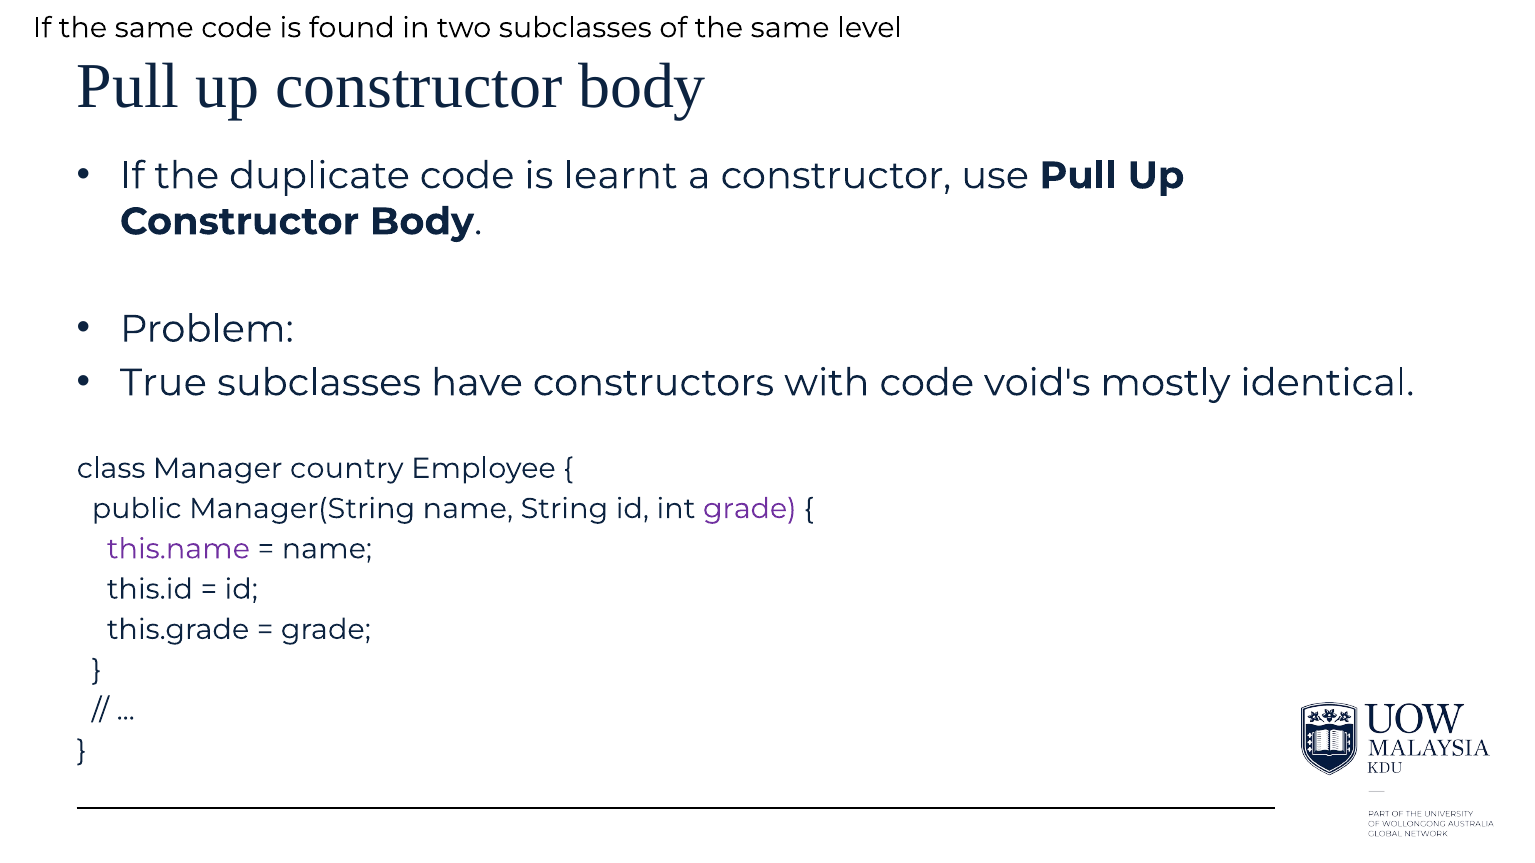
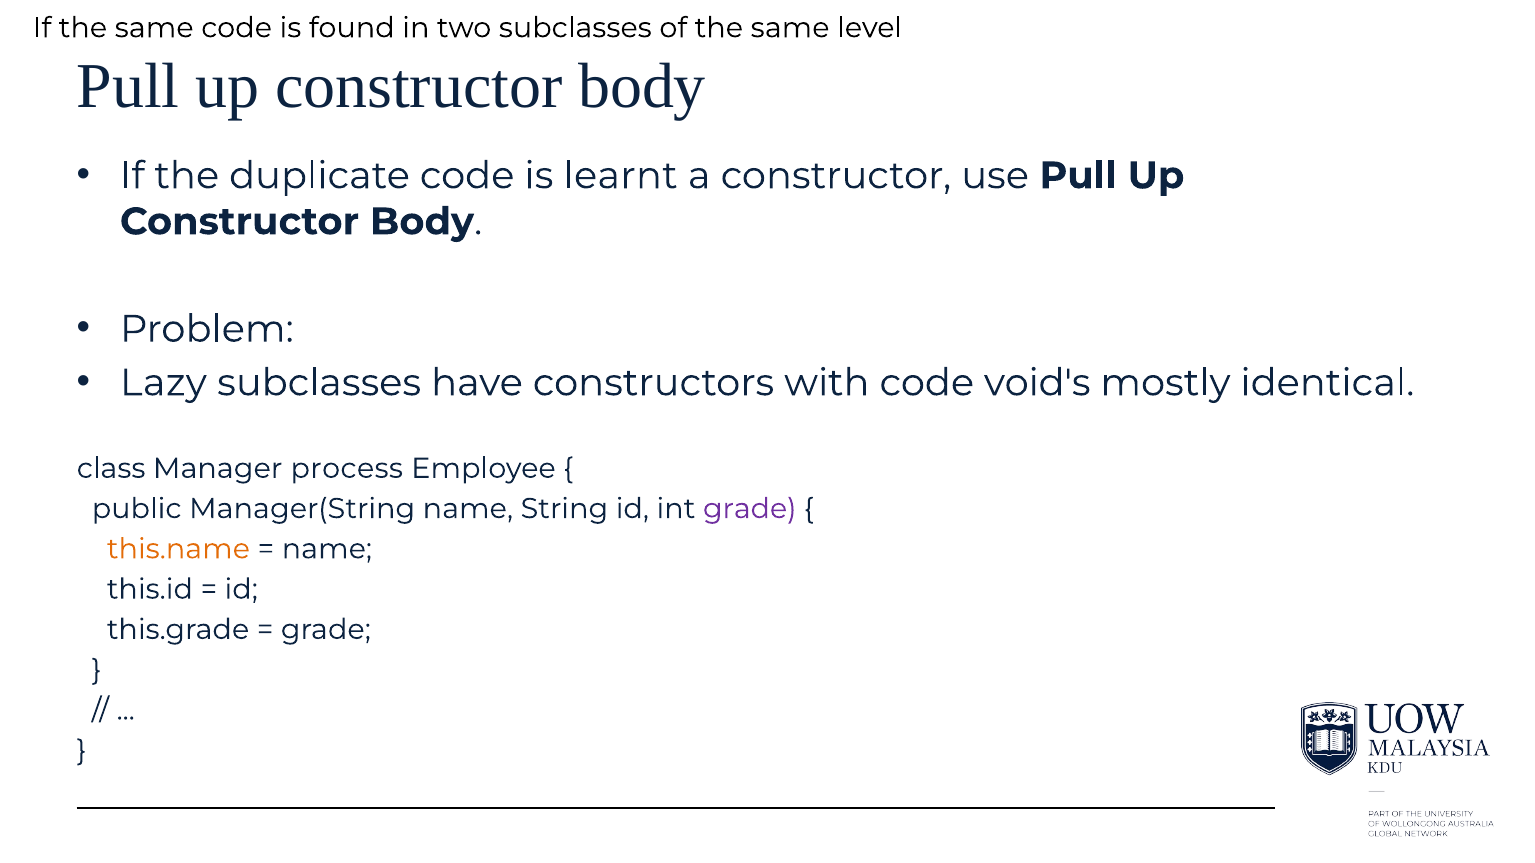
True: True -> Lazy
country: country -> process
this.name colour: purple -> orange
